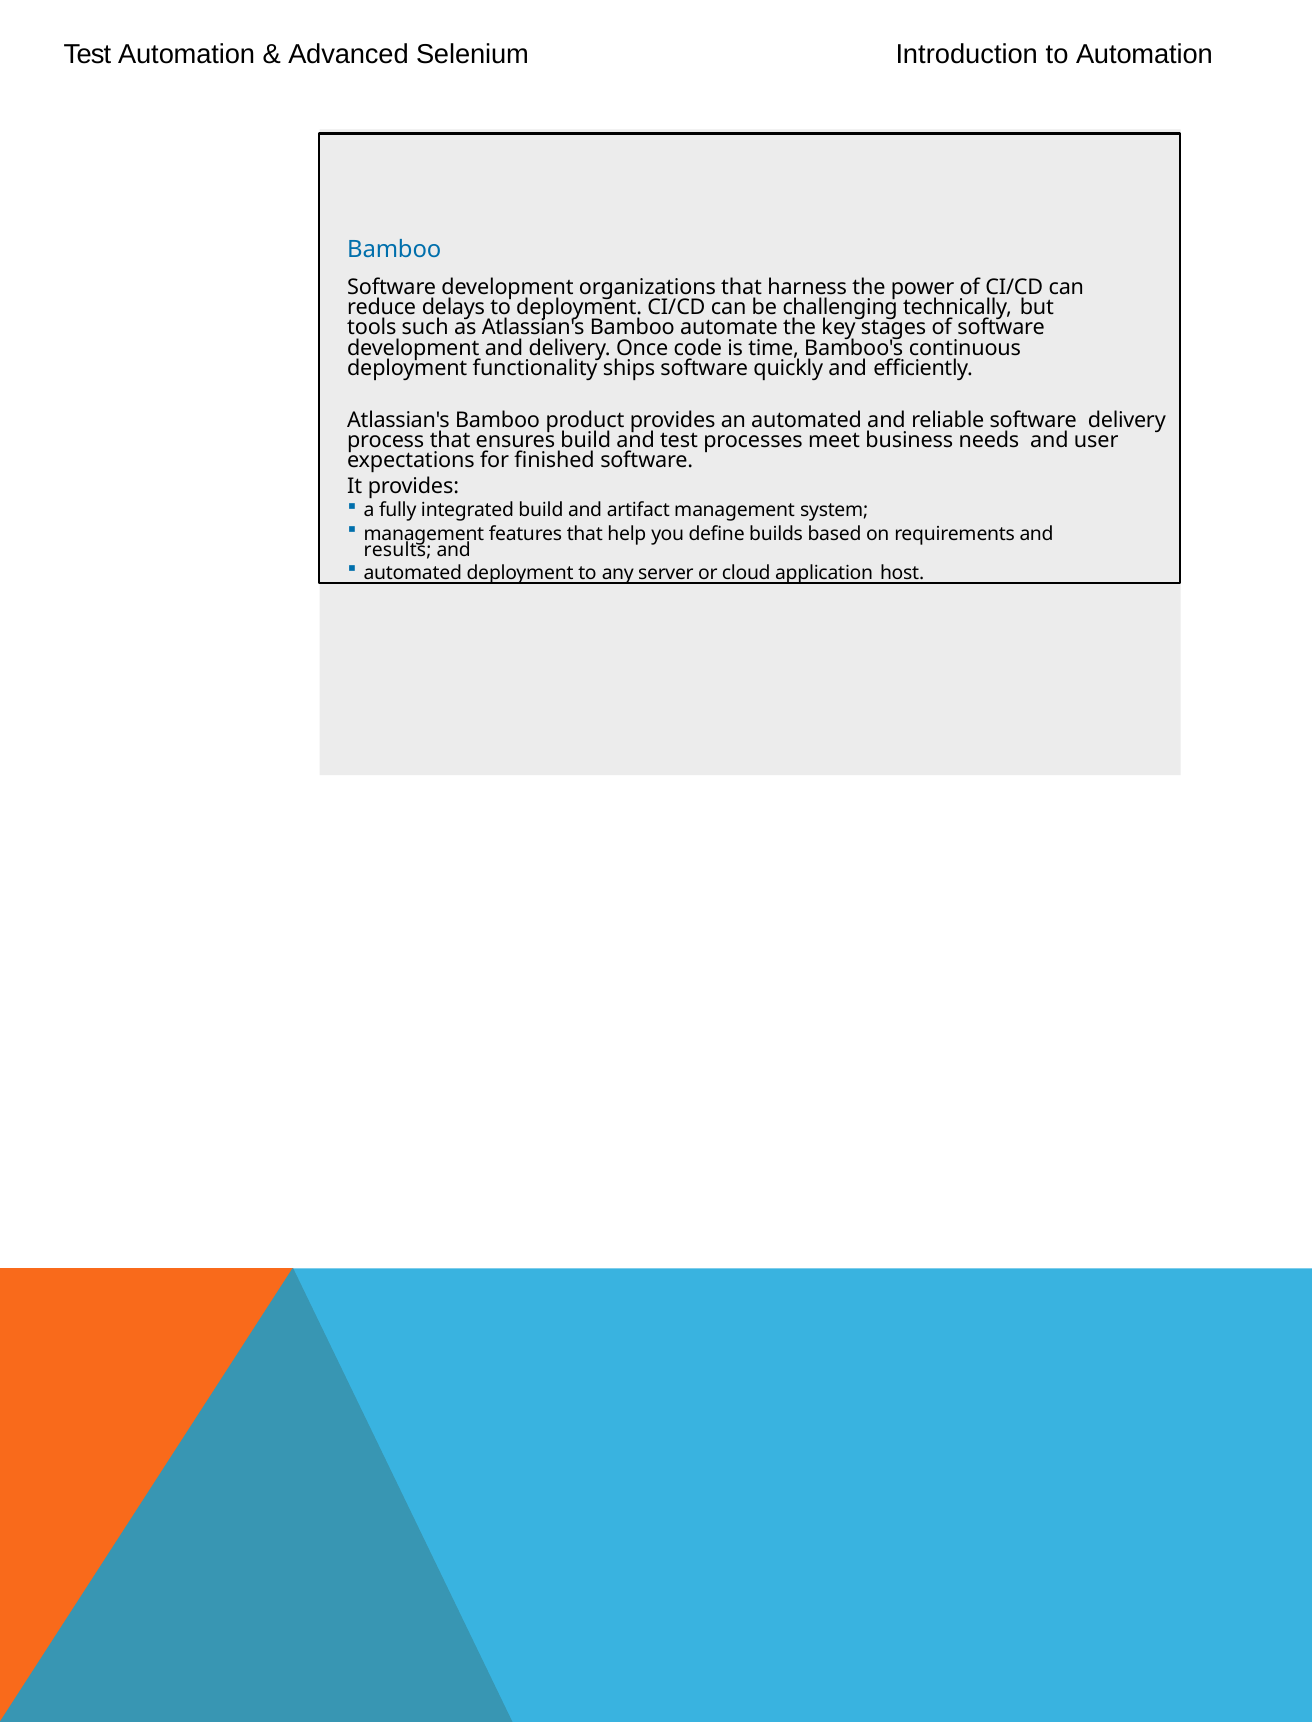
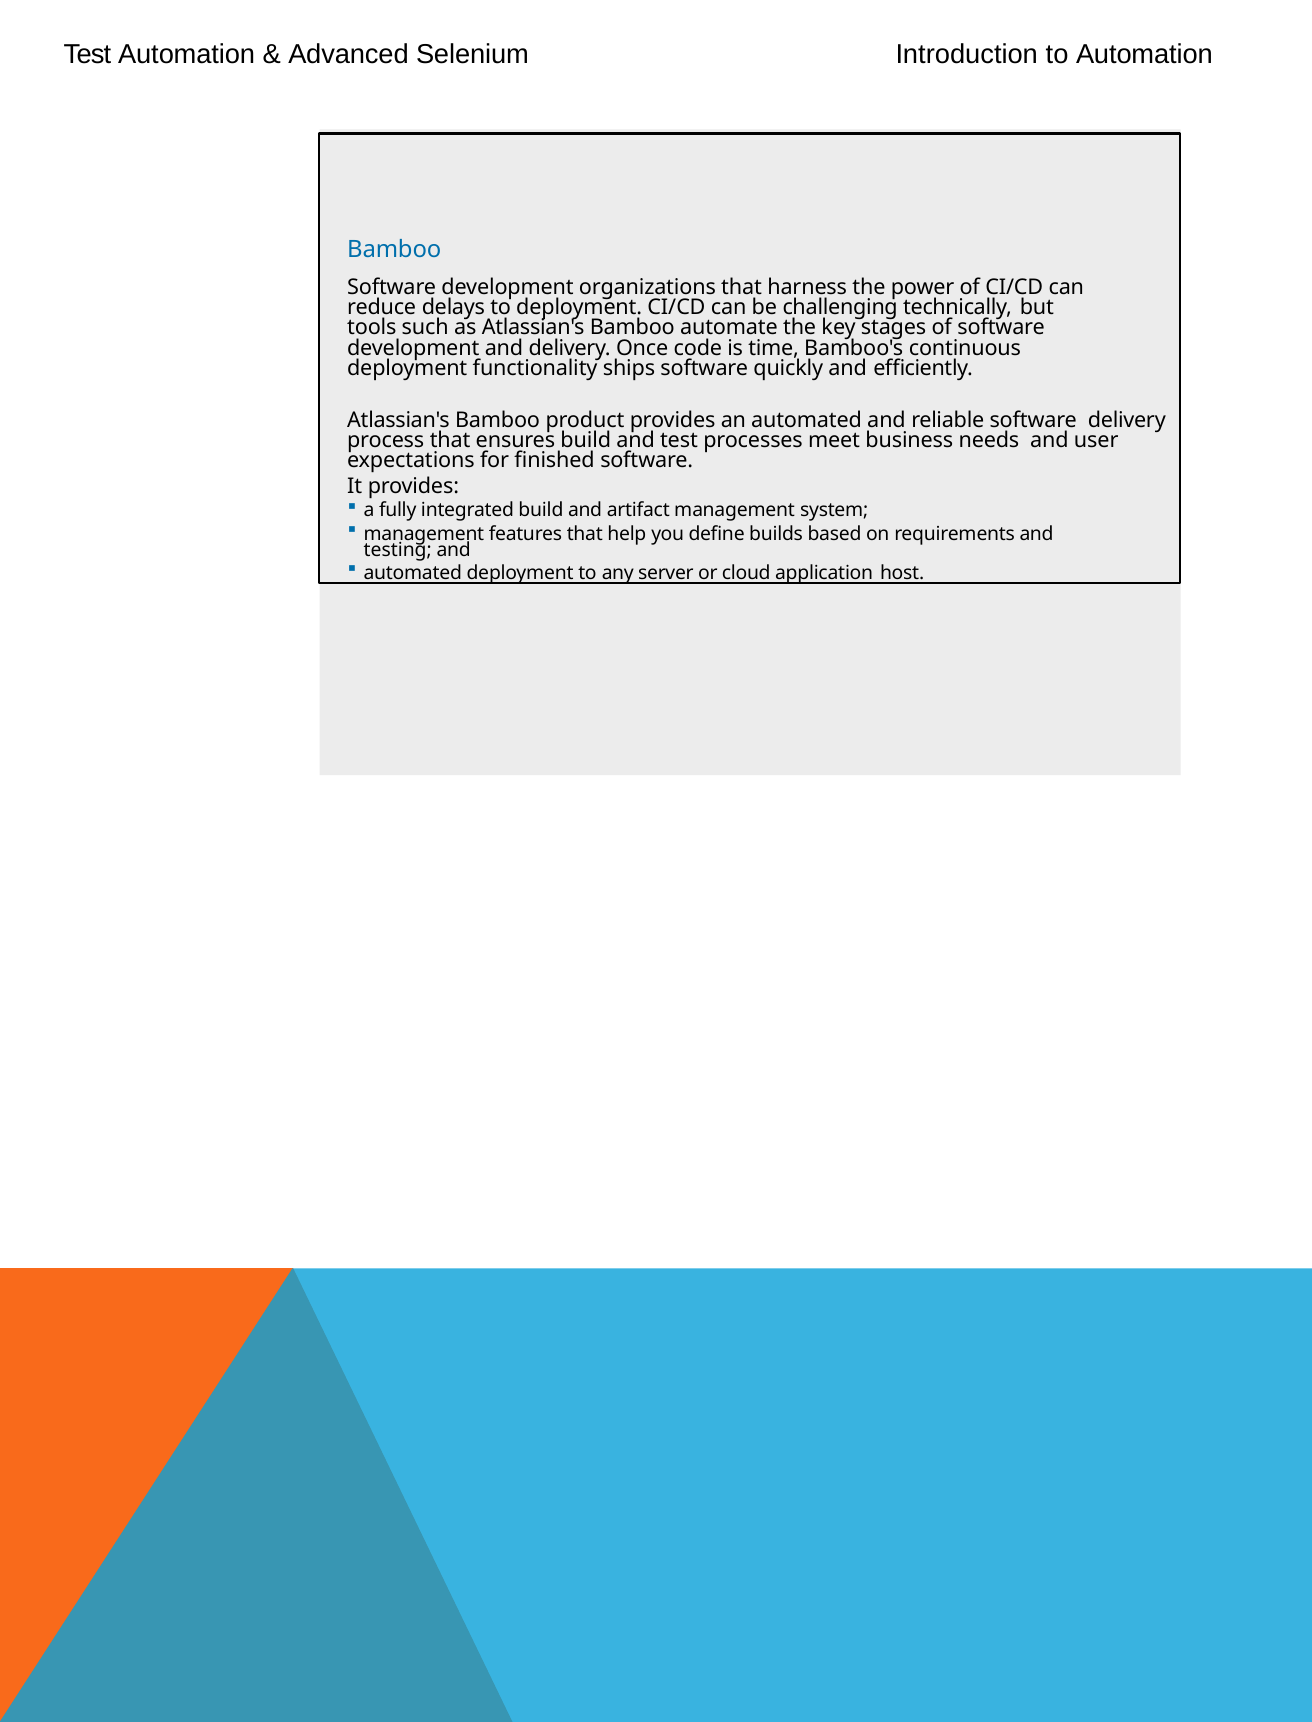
results: results -> testing
